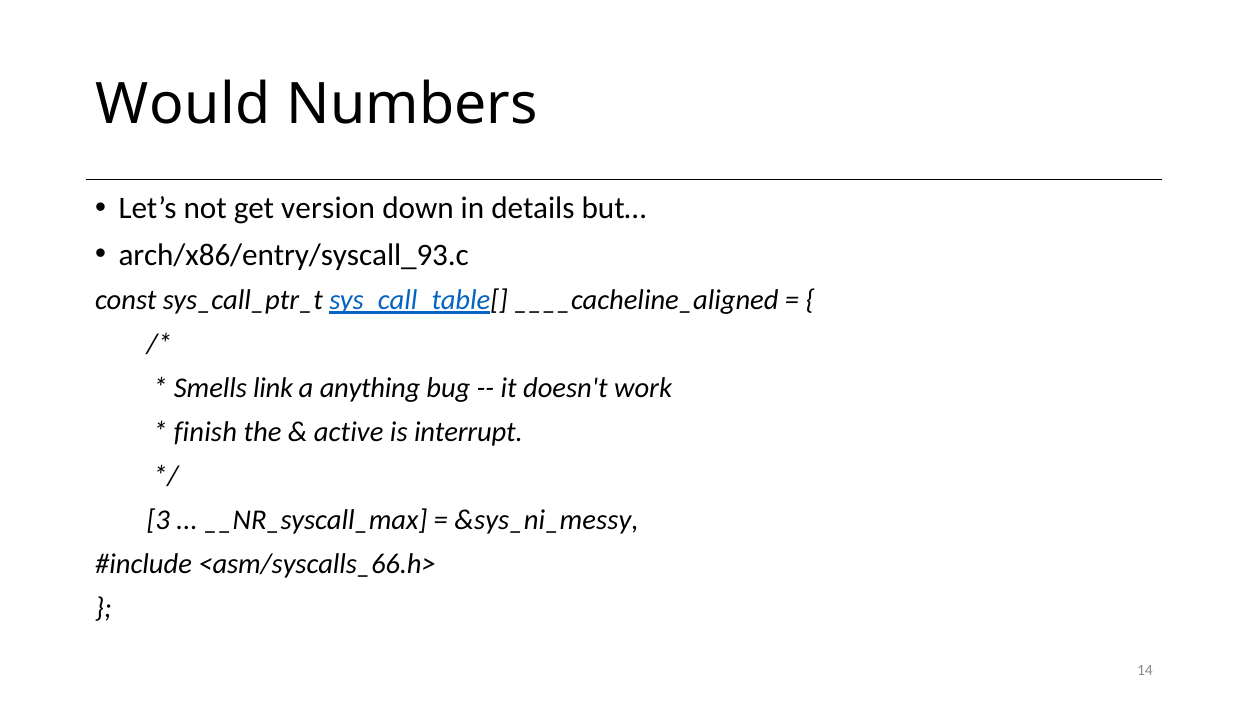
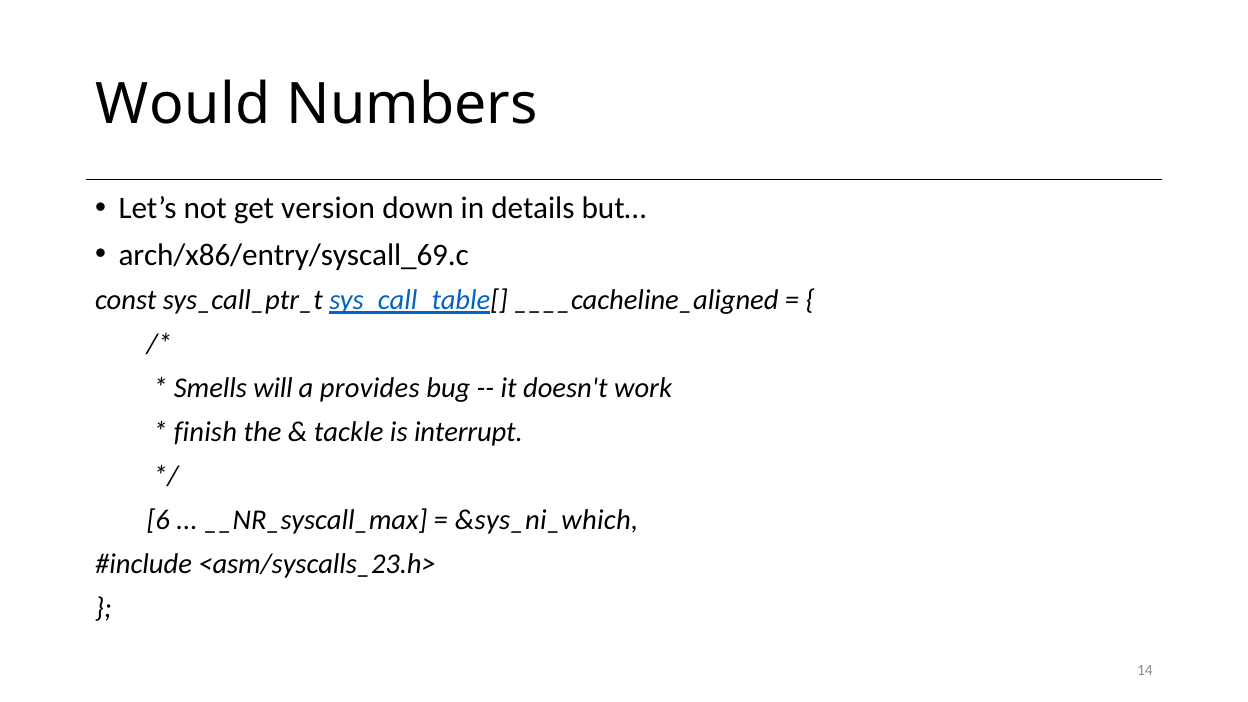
arch/x86/entry/syscall_93.c: arch/x86/entry/syscall_93.c -> arch/x86/entry/syscall_69.c
link: link -> will
anything: anything -> provides
active: active -> tackle
3: 3 -> 6
&sys_ni_messy: &sys_ni_messy -> &sys_ni_which
<asm/syscalls_66.h>: <asm/syscalls_66.h> -> <asm/syscalls_23.h>
